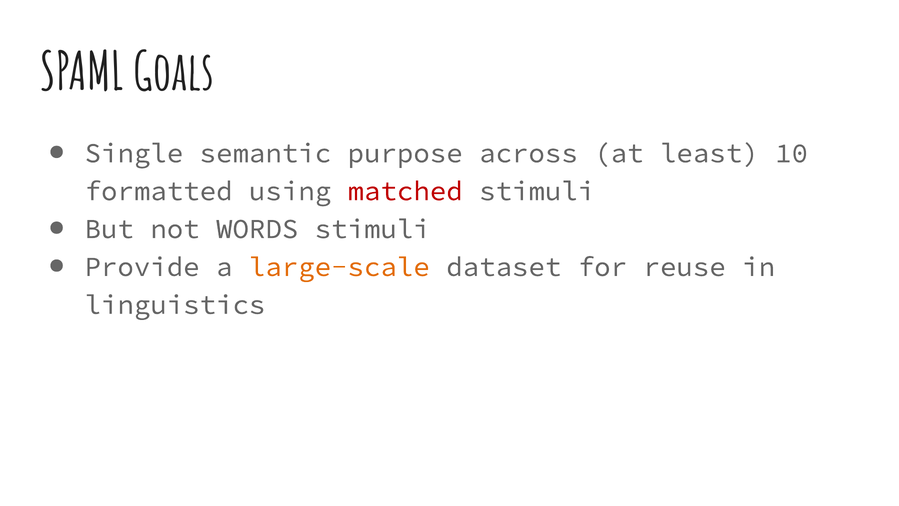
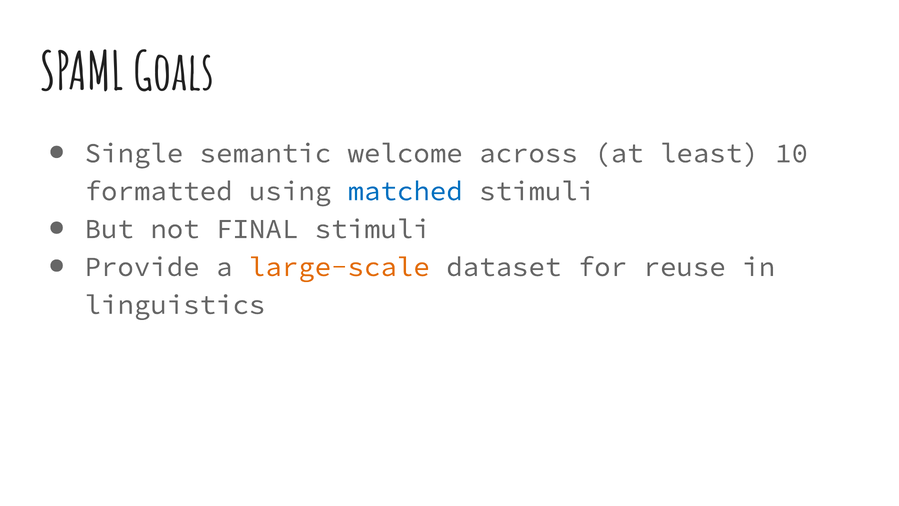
purpose: purpose -> welcome
matched colour: red -> blue
WORDS: WORDS -> FINAL
